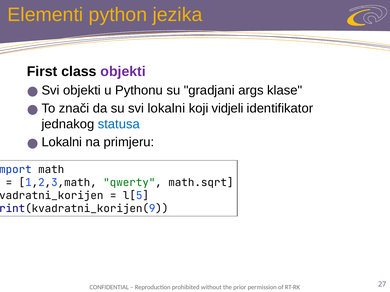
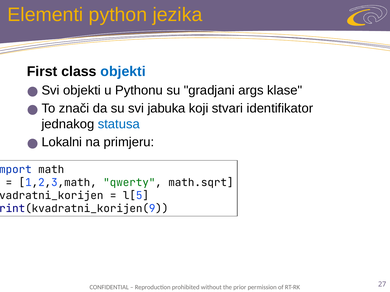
objekti at (123, 72) colour: purple -> blue
svi lokalni: lokalni -> jabuka
vidjeli: vidjeli -> stvari
